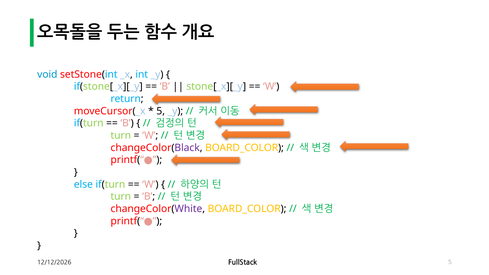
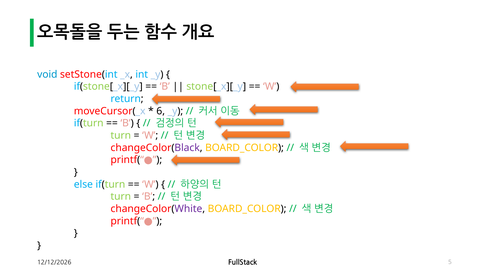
5 at (161, 111): 5 -> 6
